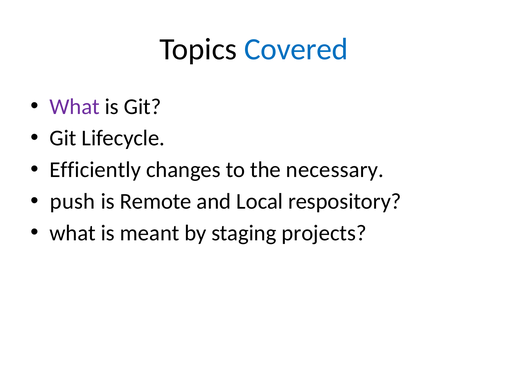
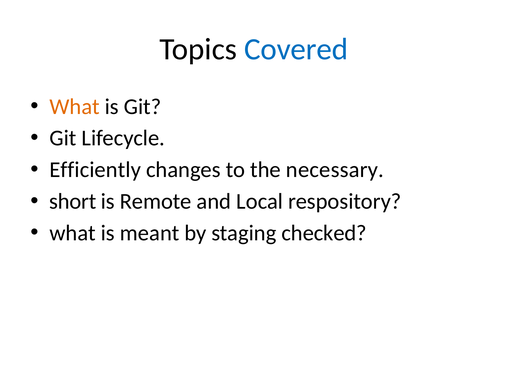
What at (75, 107) colour: purple -> orange
push: push -> short
projects: projects -> checked
